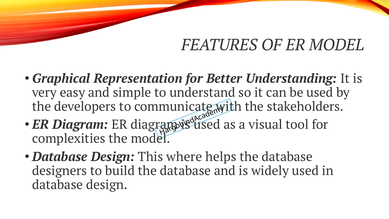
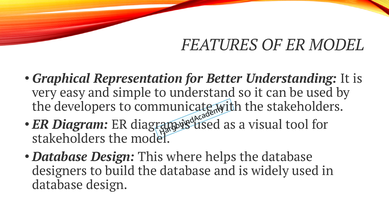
complexities at (69, 139): complexities -> stakeholders
